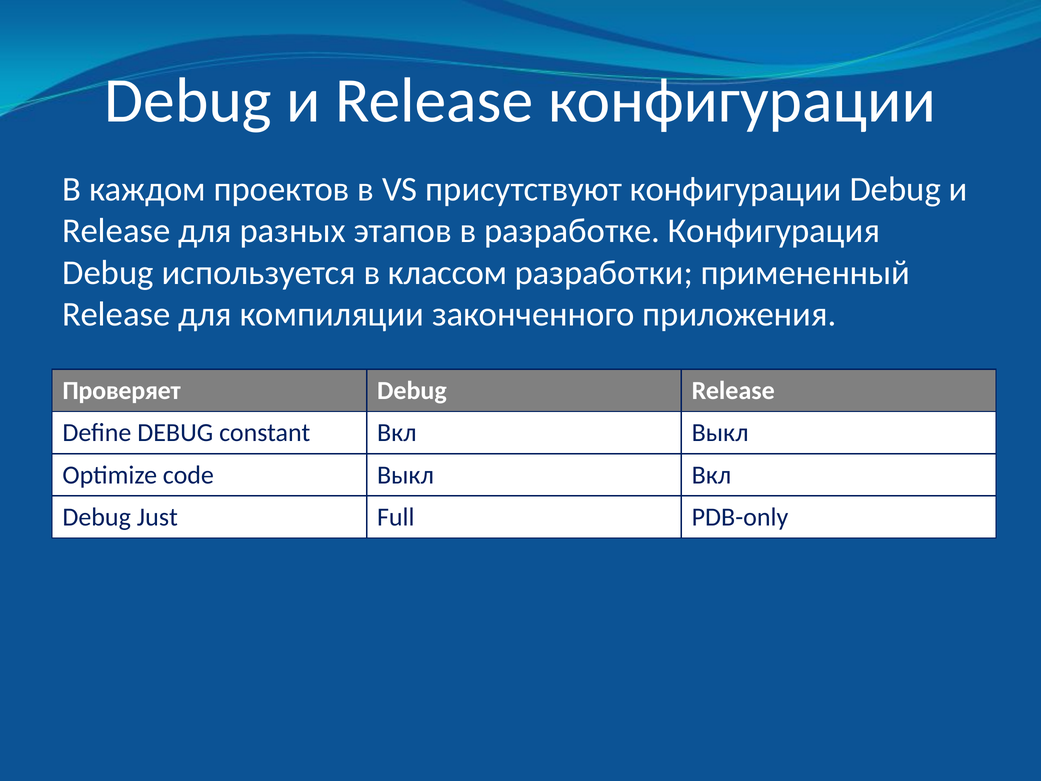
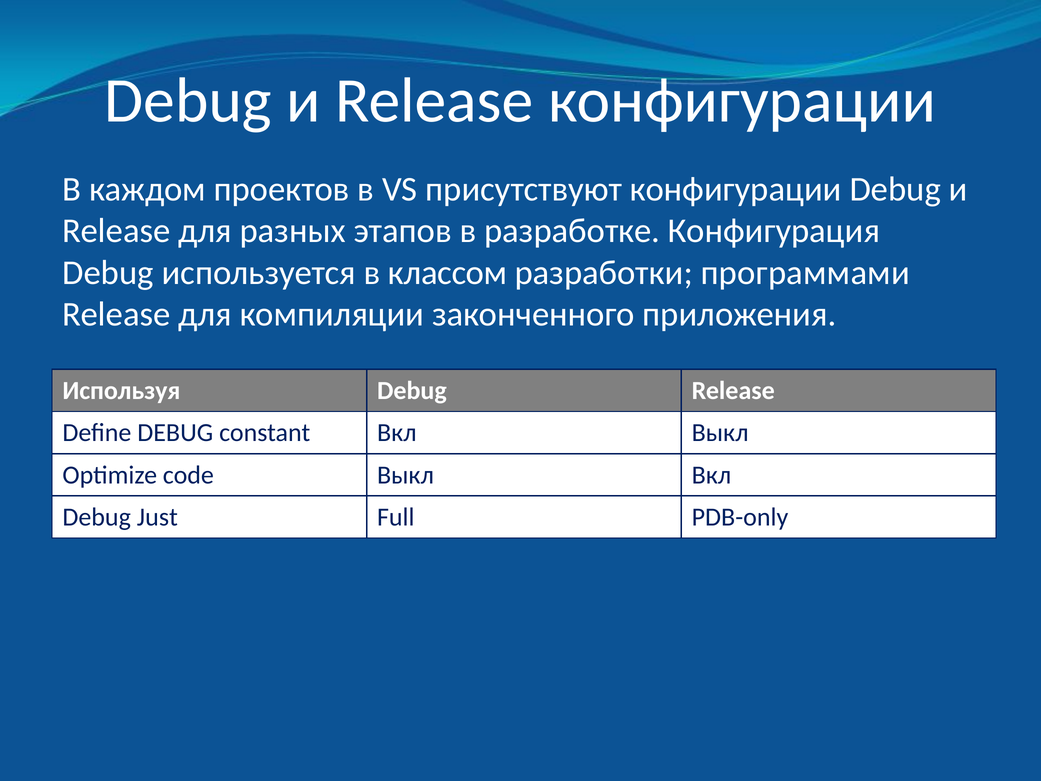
примененный: примененный -> программами
Проверяет: Проверяет -> Используя
